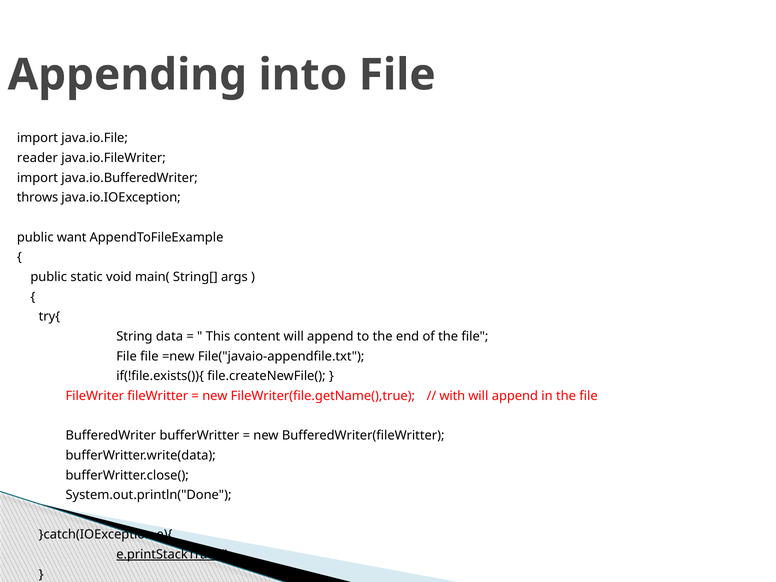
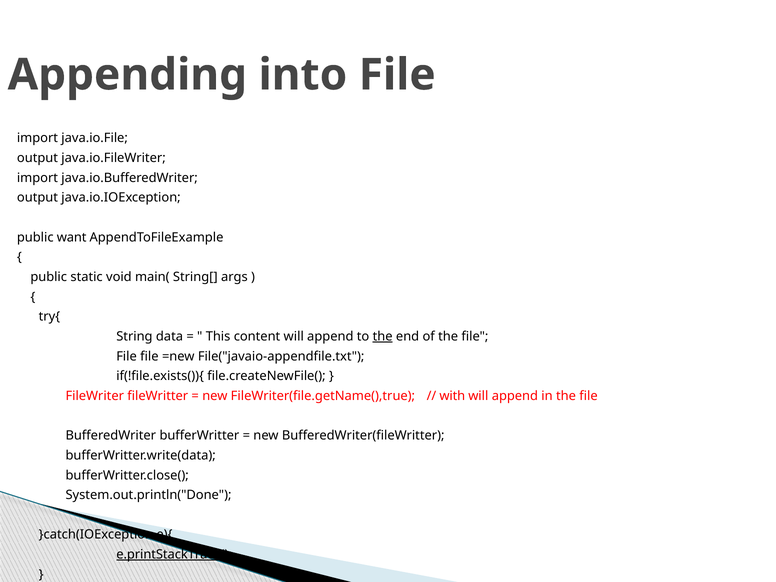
reader at (37, 158): reader -> output
throws at (38, 198): throws -> output
the at (383, 336) underline: none -> present
